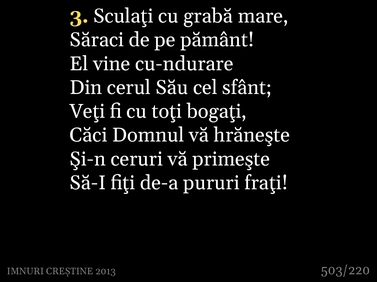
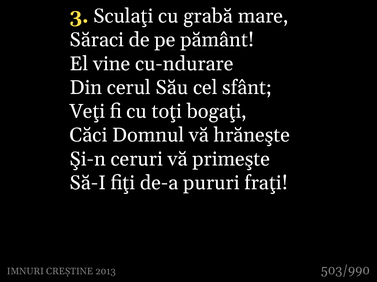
503/220: 503/220 -> 503/990
